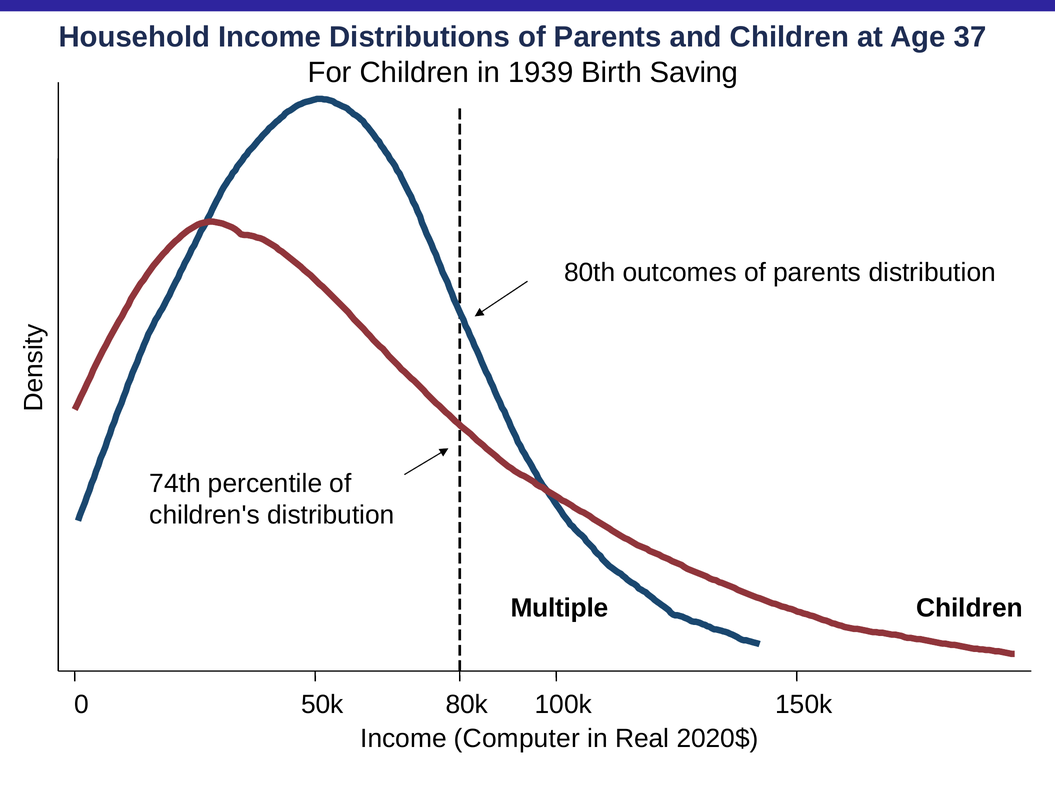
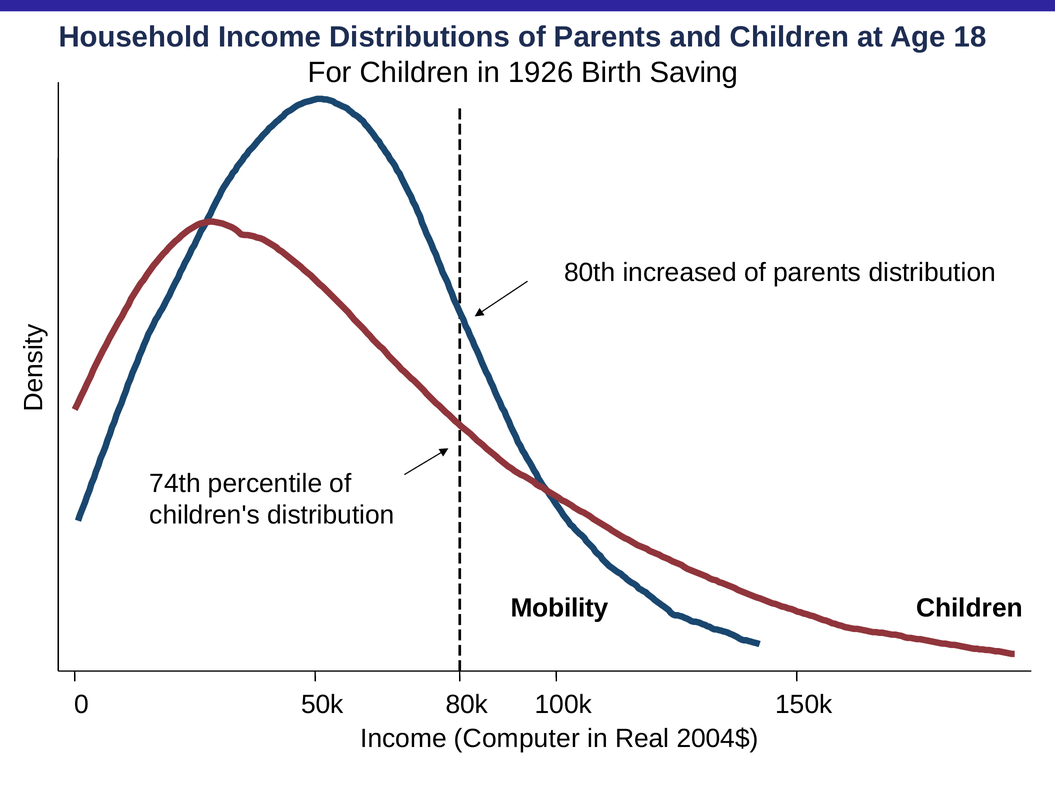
37: 37 -> 18
1939: 1939 -> 1926
outcomes: outcomes -> increased
Multiple: Multiple -> Mobility
2020$: 2020$ -> 2004$
